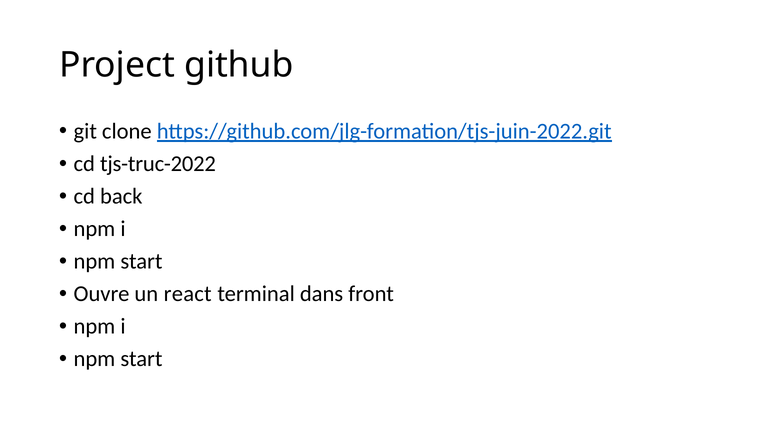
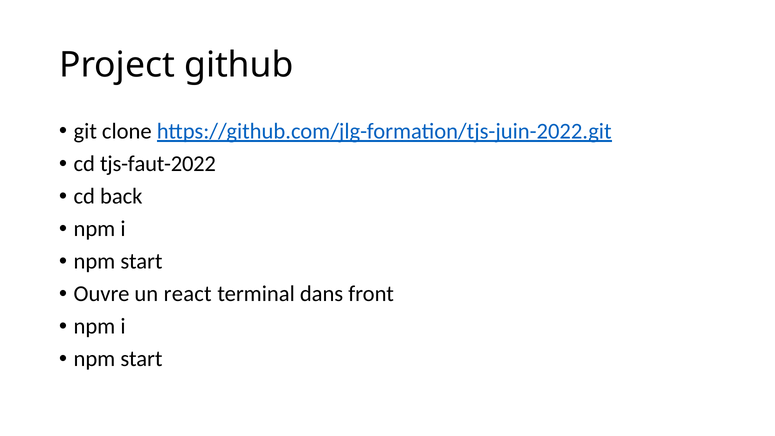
tjs-truc-2022: tjs-truc-2022 -> tjs-faut-2022
